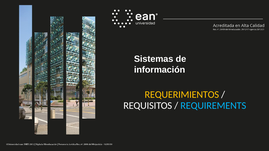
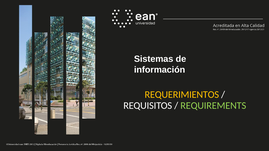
REQUIREMENTS colour: light blue -> light green
